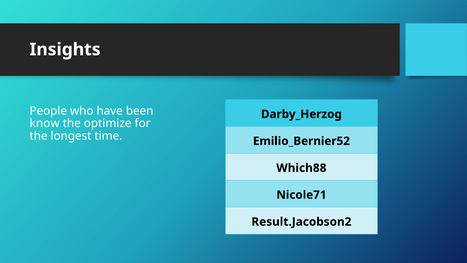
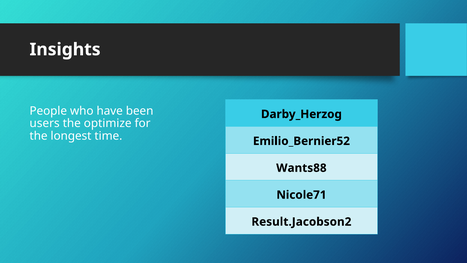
know: know -> users
Which88: Which88 -> Wants88
